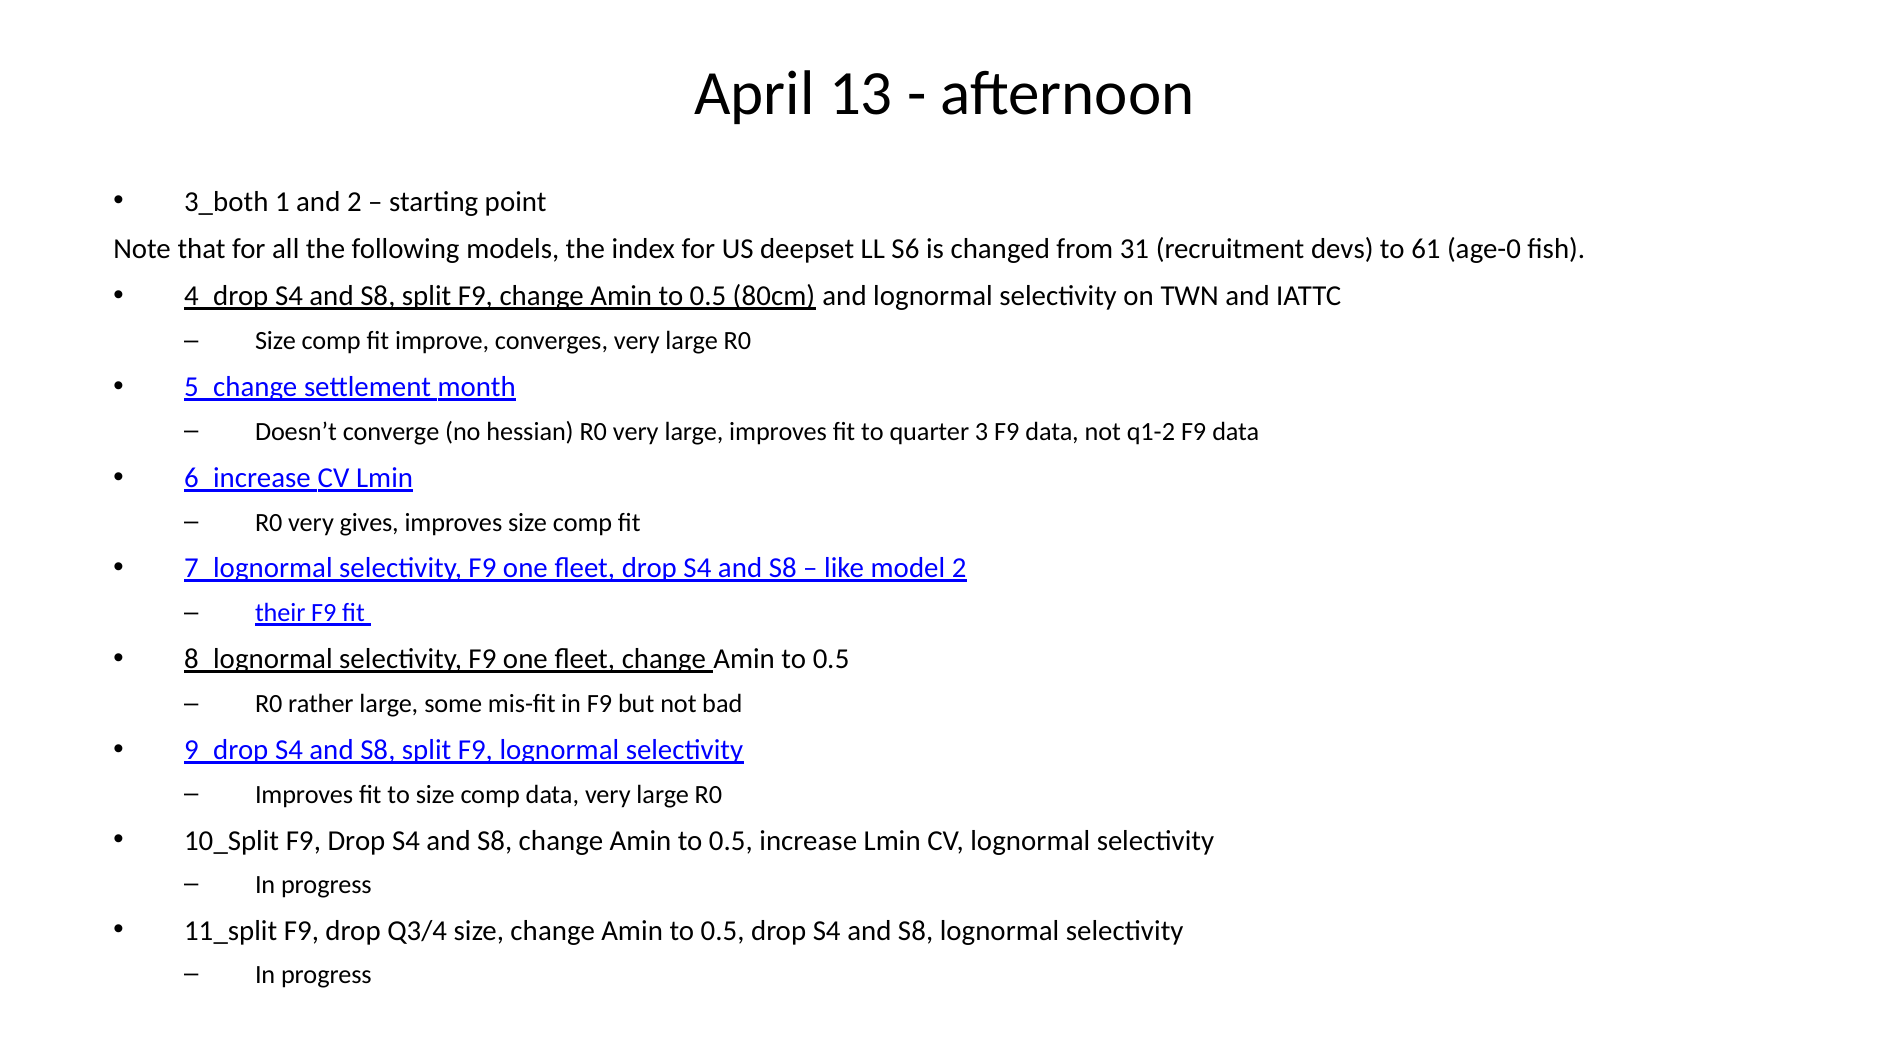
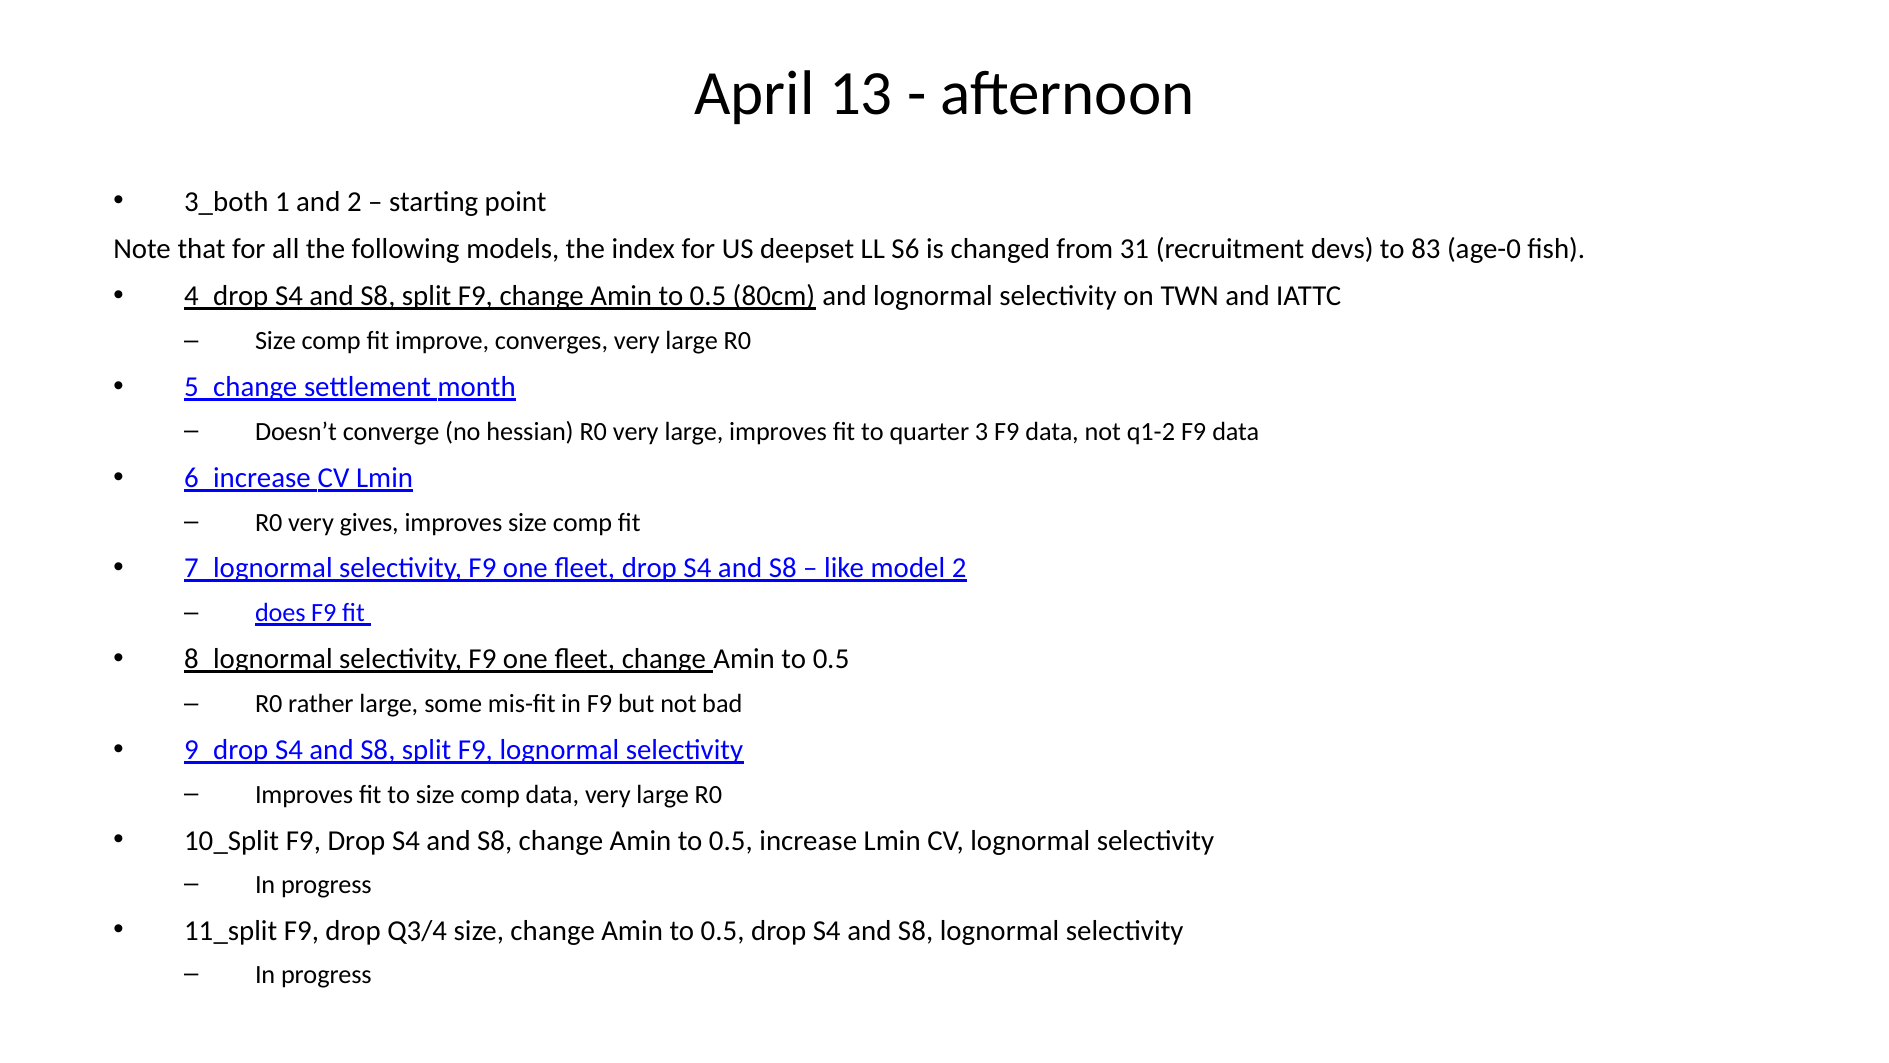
61: 61 -> 83
their: their -> does
